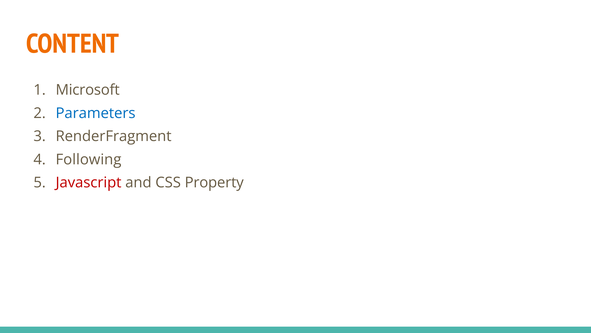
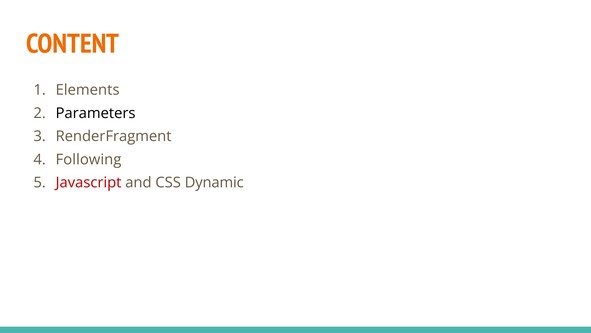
Microsoft: Microsoft -> Elements
Parameters colour: blue -> black
Property: Property -> Dynamic
